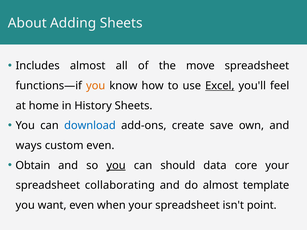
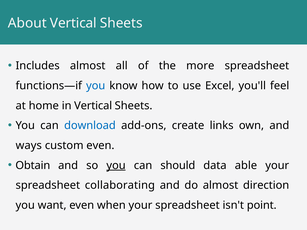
About Adding: Adding -> Vertical
move: move -> more
you at (96, 86) colour: orange -> blue
Excel underline: present -> none
in History: History -> Vertical
save: save -> links
core: core -> able
template: template -> direction
